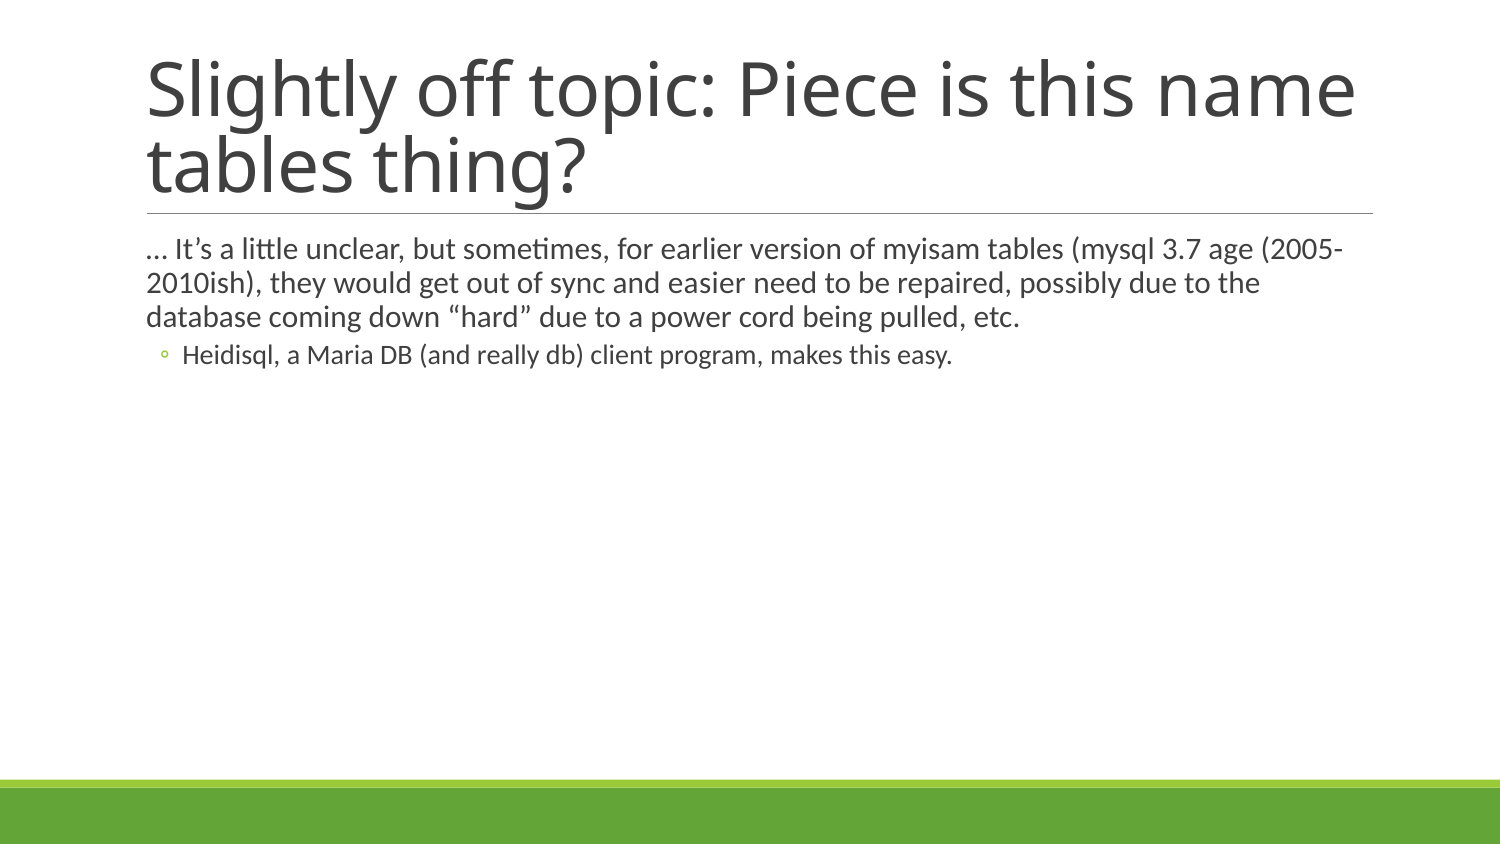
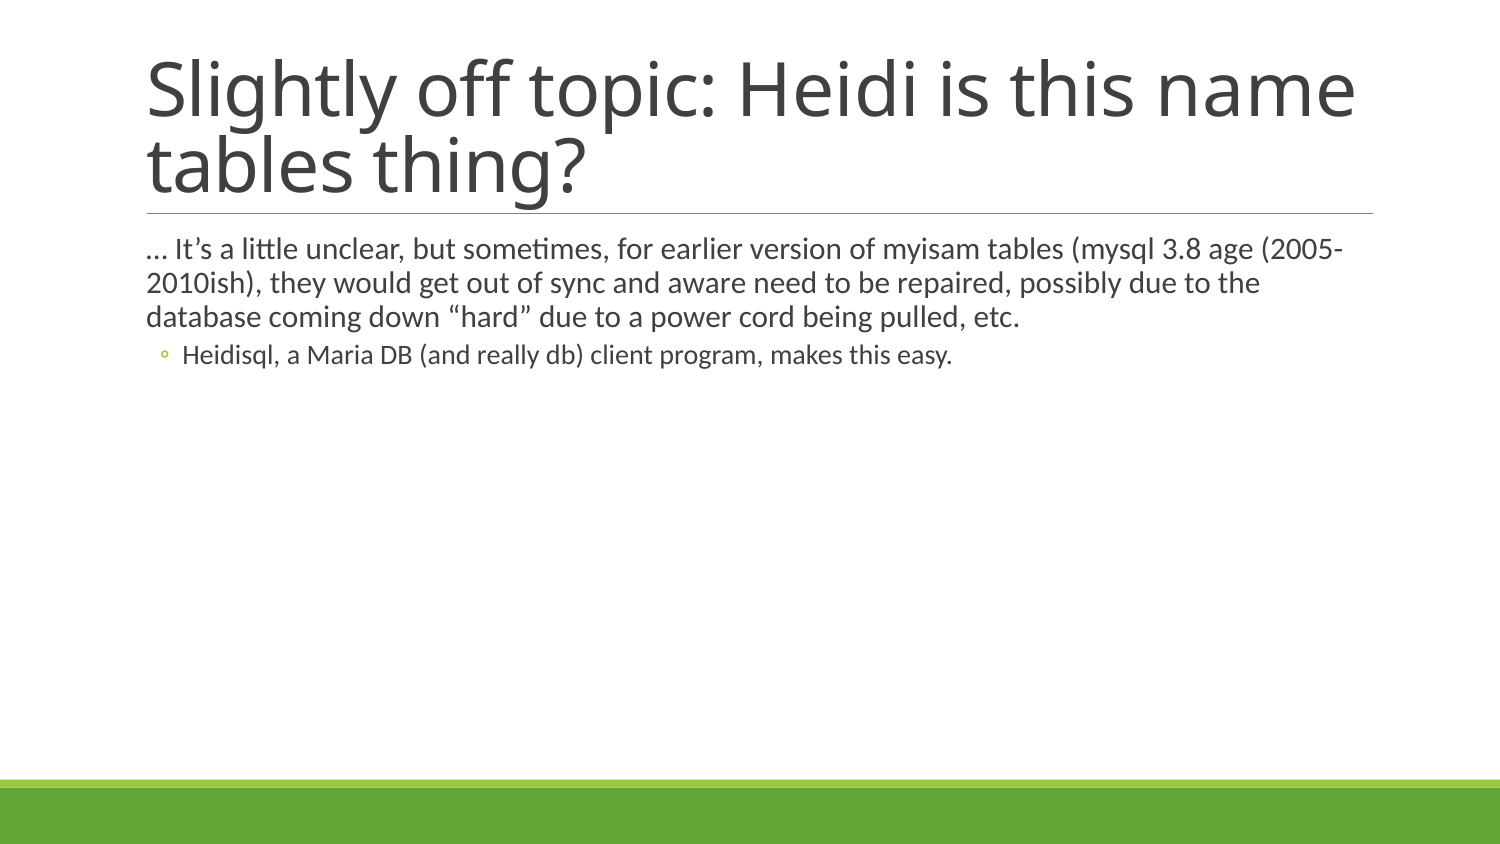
Piece: Piece -> Heidi
3.7: 3.7 -> 3.8
easier: easier -> aware
